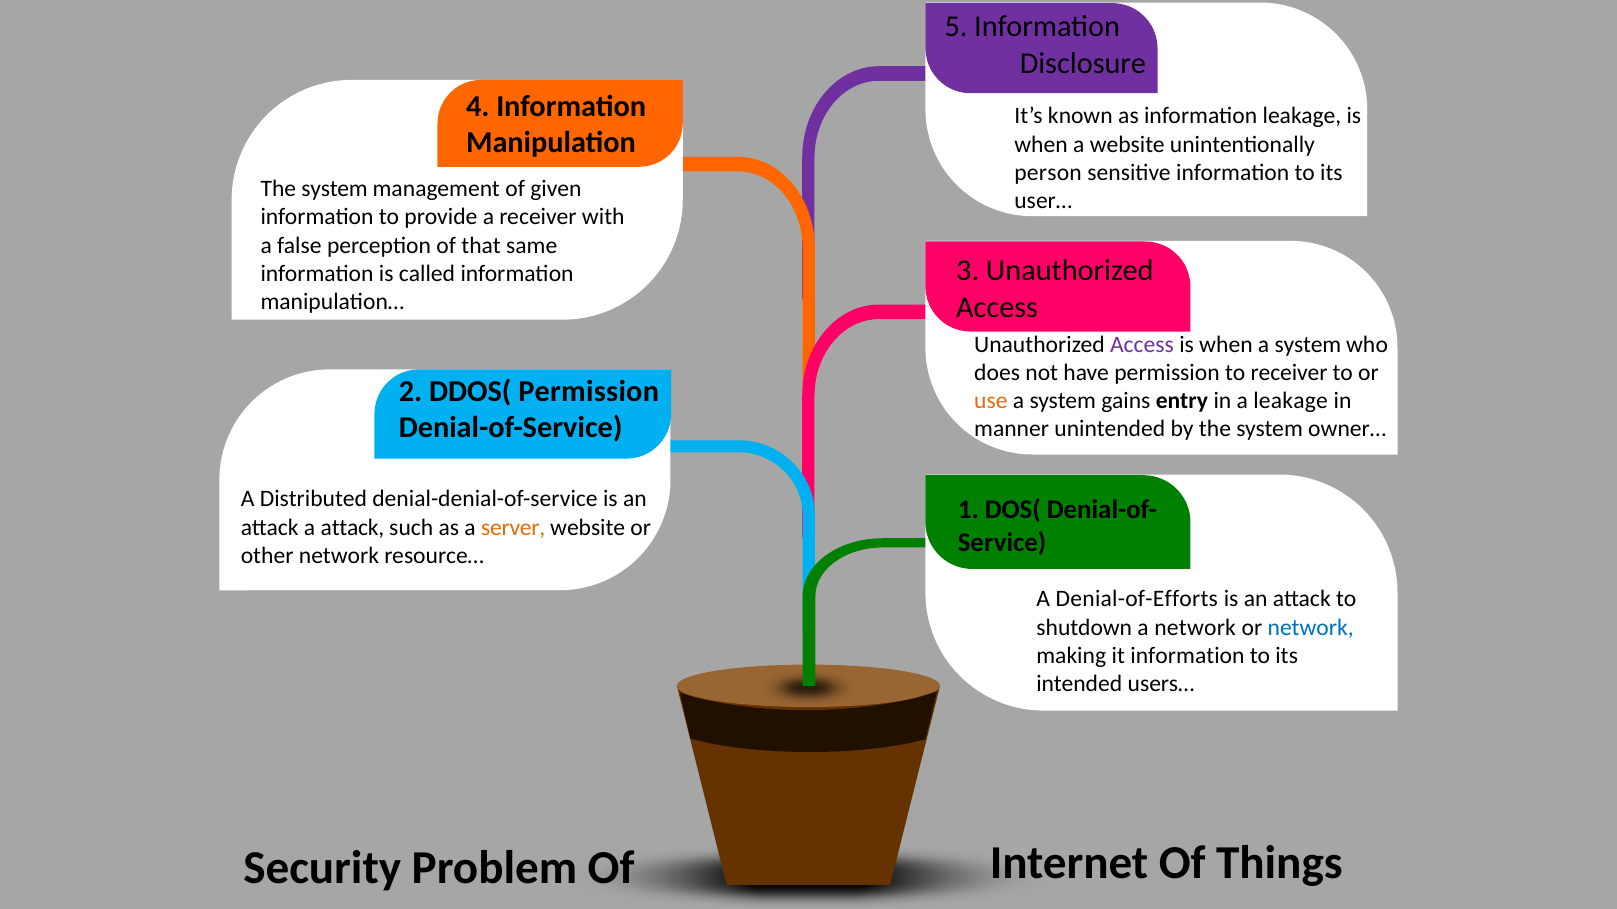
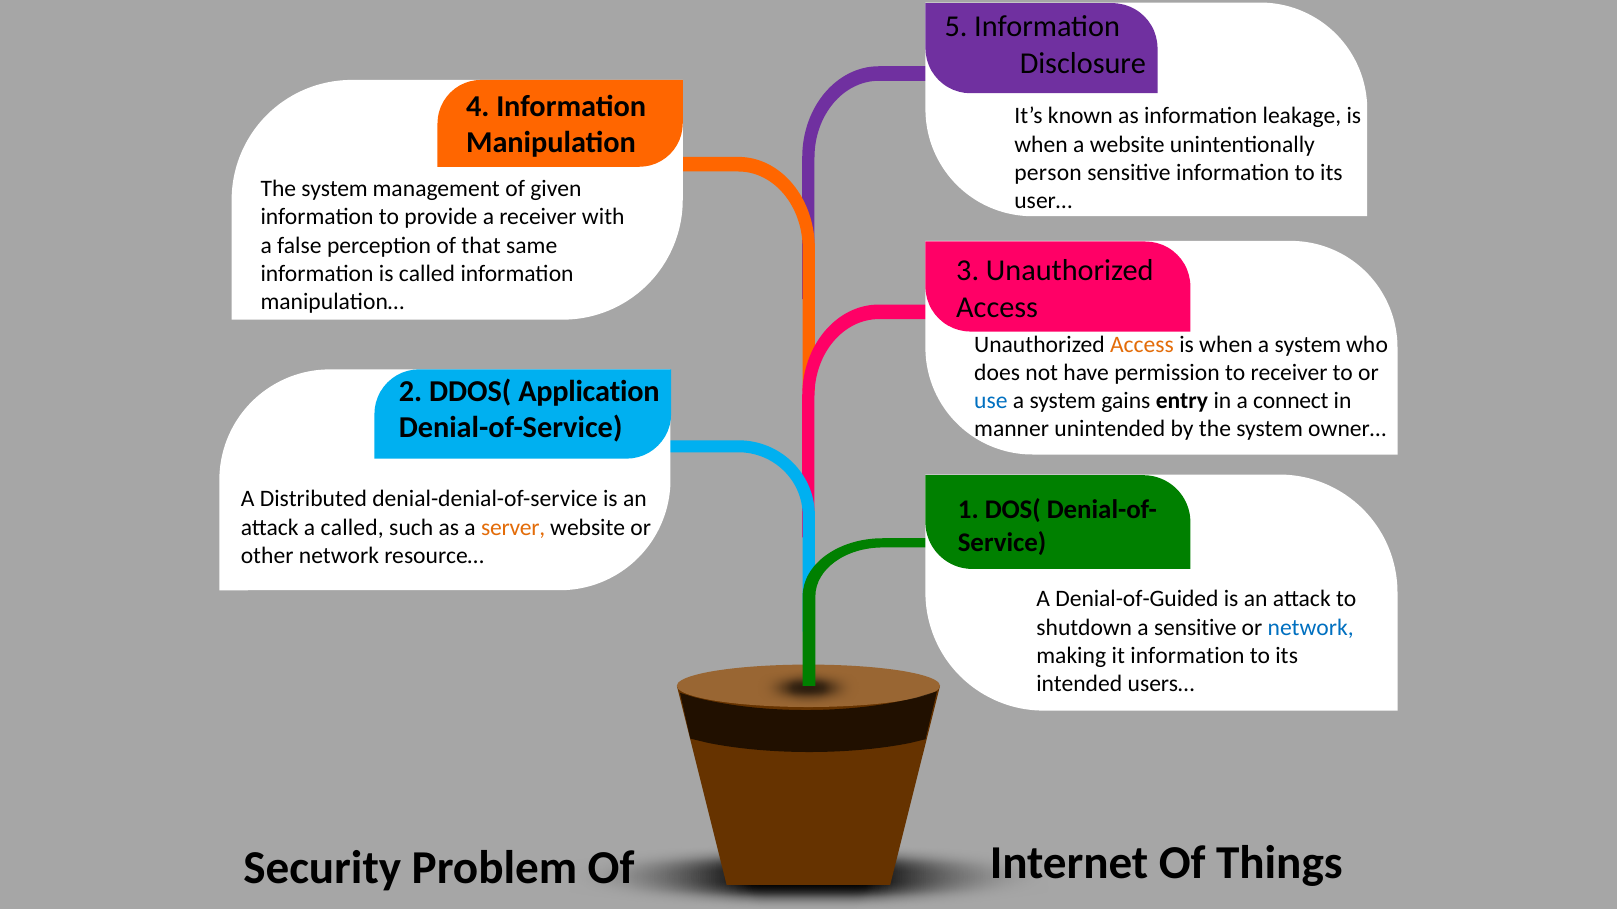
Access at (1142, 344) colour: purple -> orange
DDOS( Permission: Permission -> Application
use colour: orange -> blue
a leakage: leakage -> connect
a attack: attack -> called
Denial-of-Efforts: Denial-of-Efforts -> Denial-of-Guided
a network: network -> sensitive
